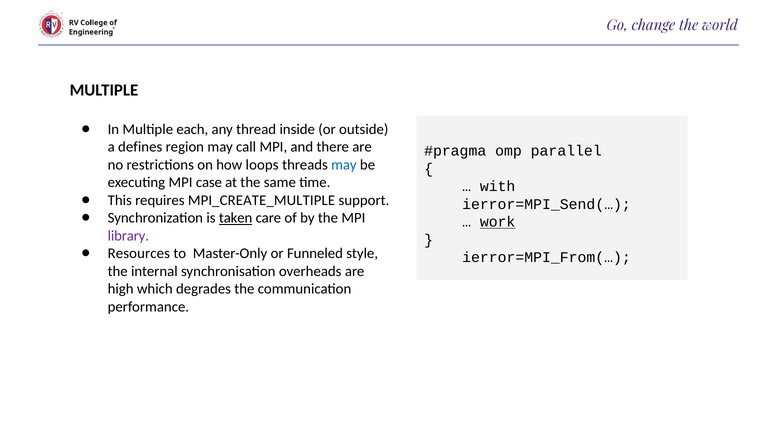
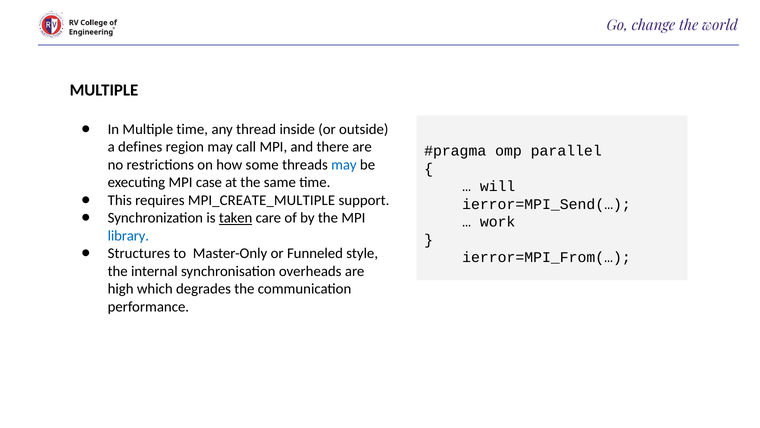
Multiple each: each -> time
loops: loops -> some
with: with -> will
work underline: present -> none
library colour: purple -> blue
Resources: Resources -> Structures
